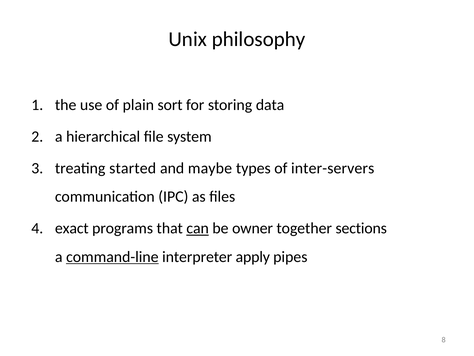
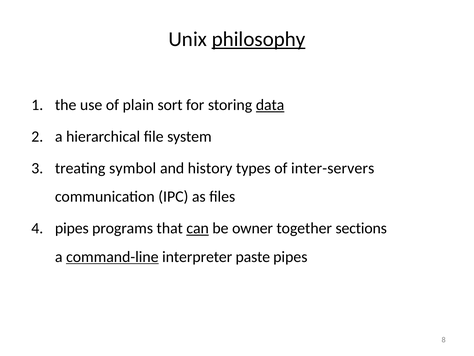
philosophy underline: none -> present
data underline: none -> present
started: started -> symbol
maybe: maybe -> history
exact at (72, 228): exact -> pipes
apply: apply -> paste
